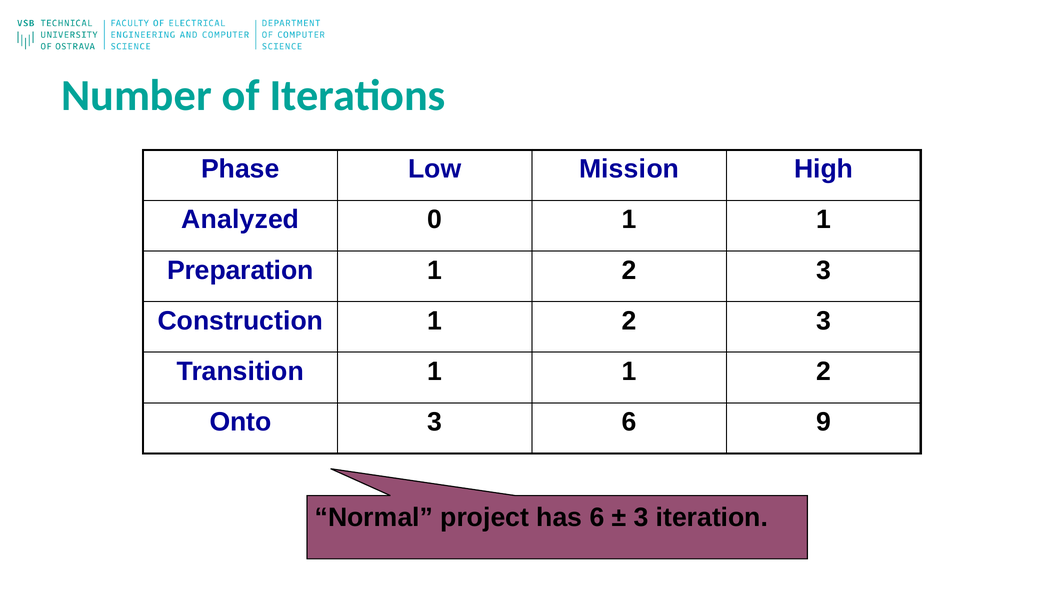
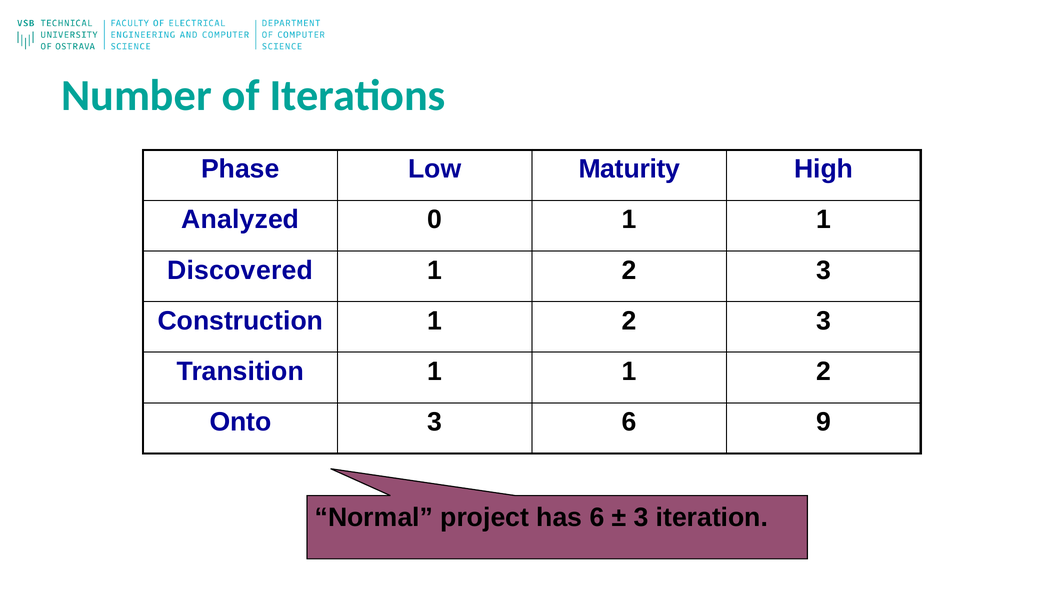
Mission: Mission -> Maturity
Preparation: Preparation -> Discovered
